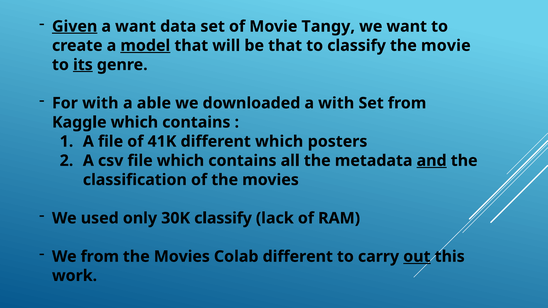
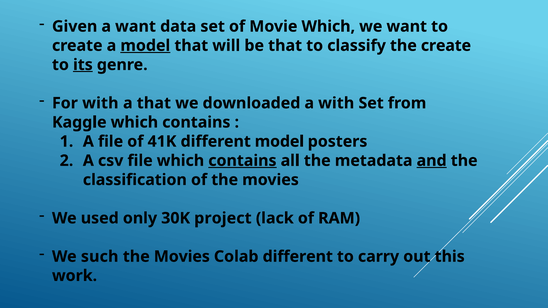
Given underline: present -> none
Movie Tangy: Tangy -> Which
the movie: movie -> create
a able: able -> that
different which: which -> model
contains at (242, 161) underline: none -> present
30K classify: classify -> project
We from: from -> such
out underline: present -> none
